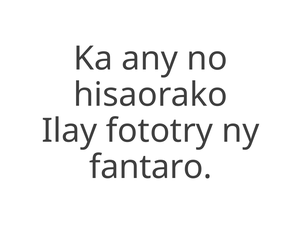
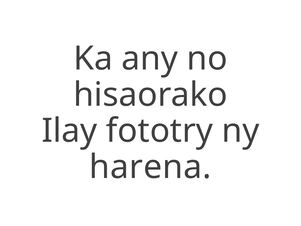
fantaro: fantaro -> harena
